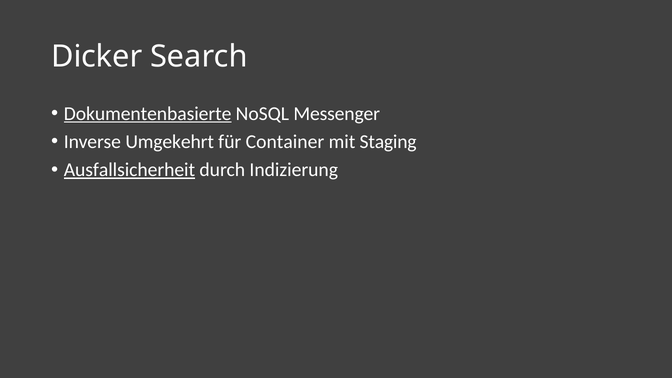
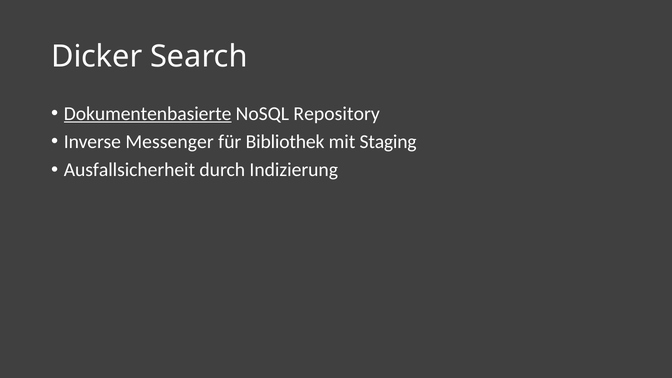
Messenger: Messenger -> Repository
Umgekehrt: Umgekehrt -> Messenger
Container: Container -> Bibliothek
Ausfallsicherheit underline: present -> none
